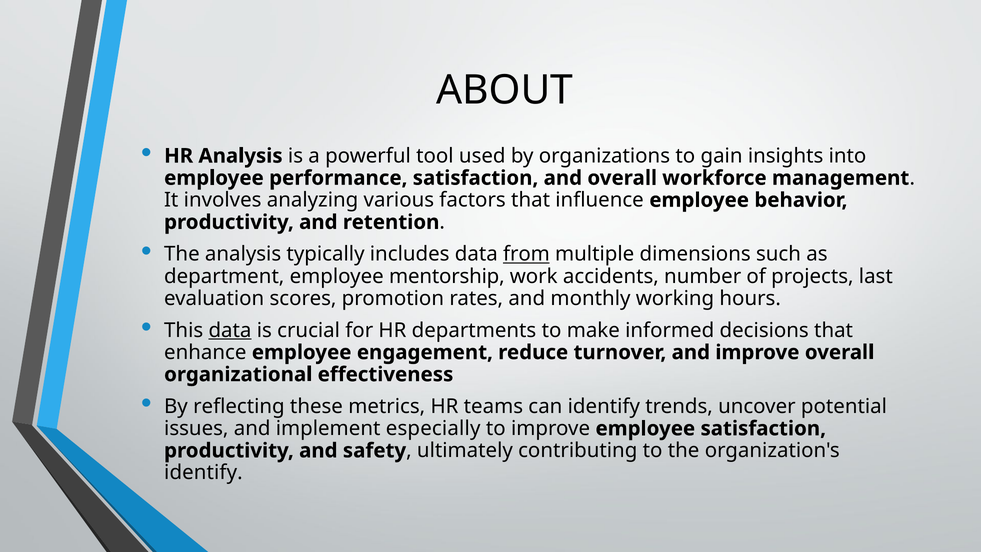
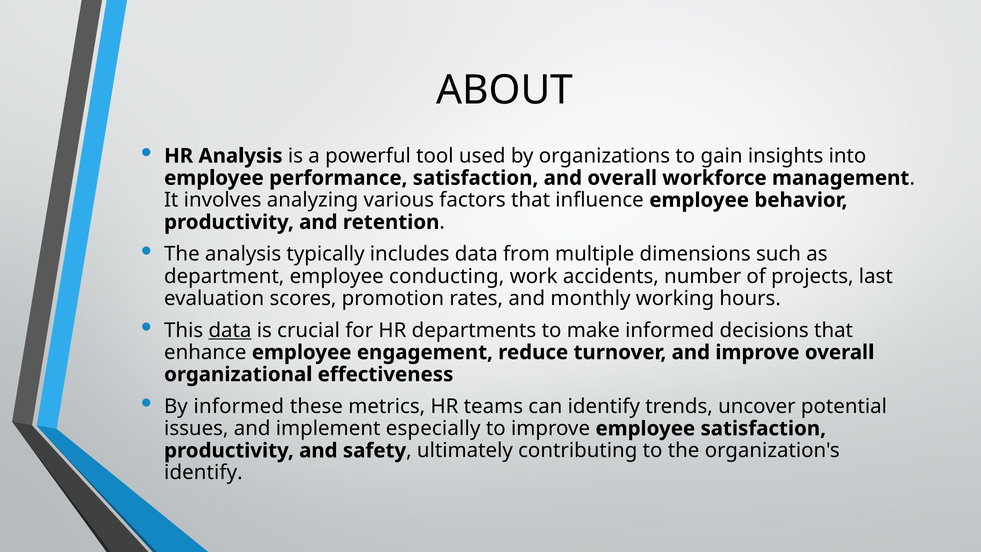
from underline: present -> none
mentorship: mentorship -> conducting
By reflecting: reflecting -> informed
